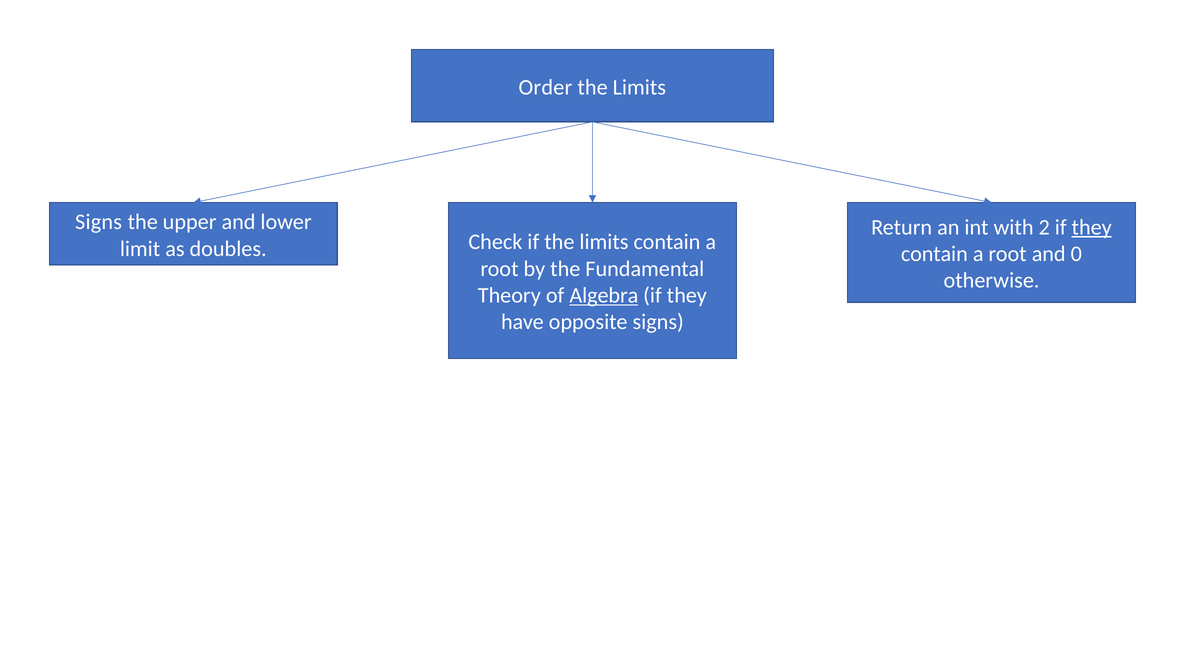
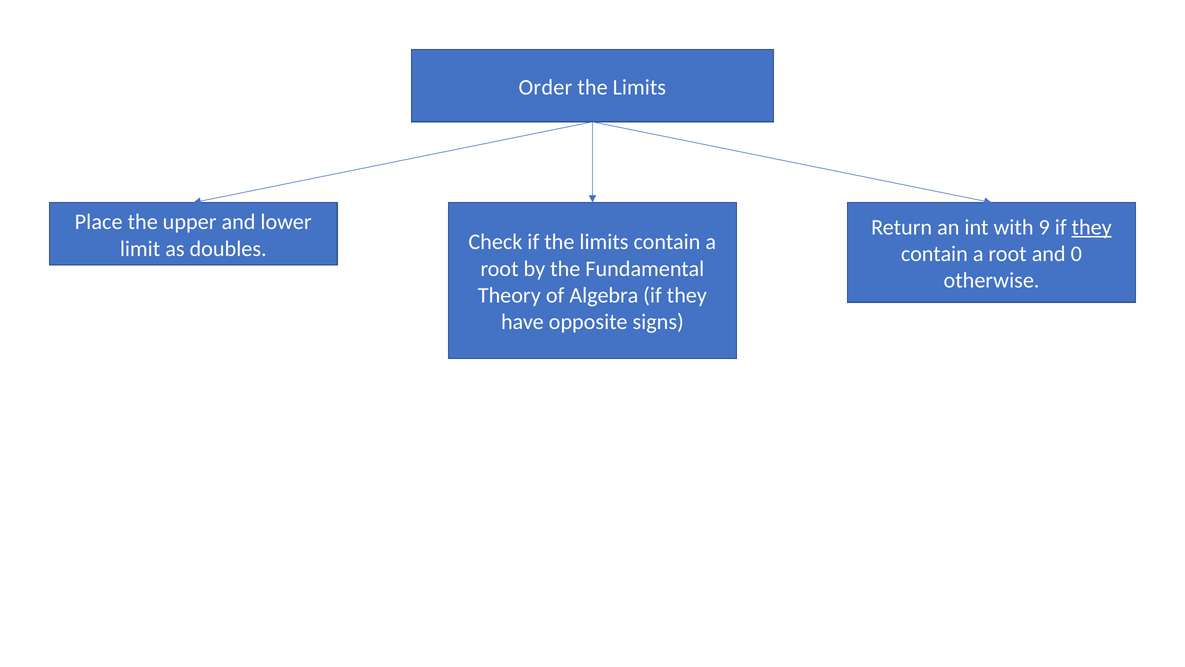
Signs at (99, 222): Signs -> Place
2: 2 -> 9
Algebra underline: present -> none
